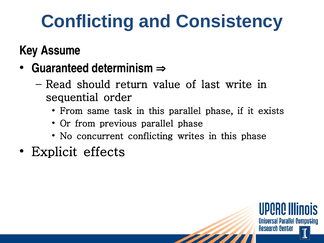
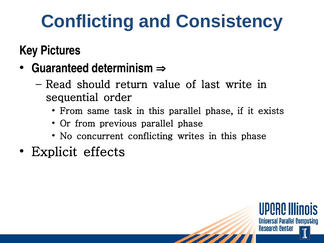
Assume: Assume -> Pictures
